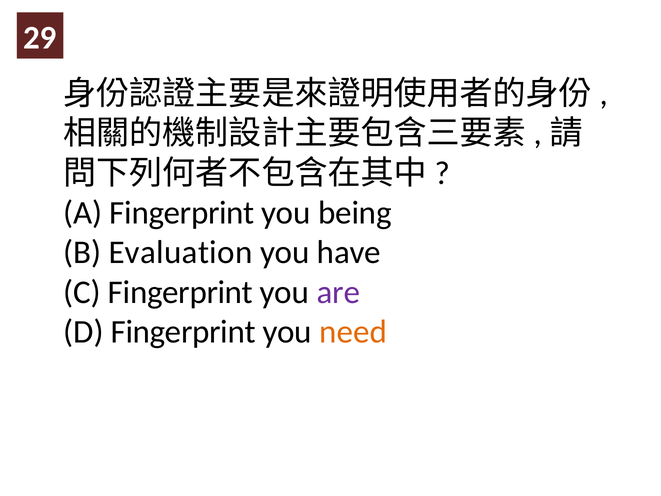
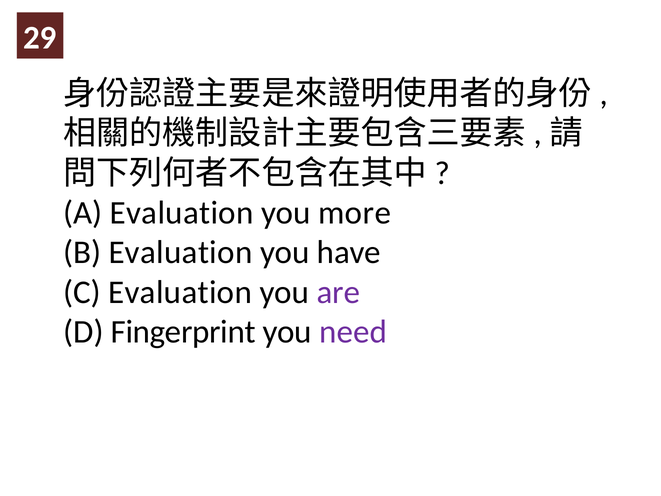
A Fingerprint: Fingerprint -> Evaluation
being: being -> more
C Fingerprint: Fingerprint -> Evaluation
need colour: orange -> purple
